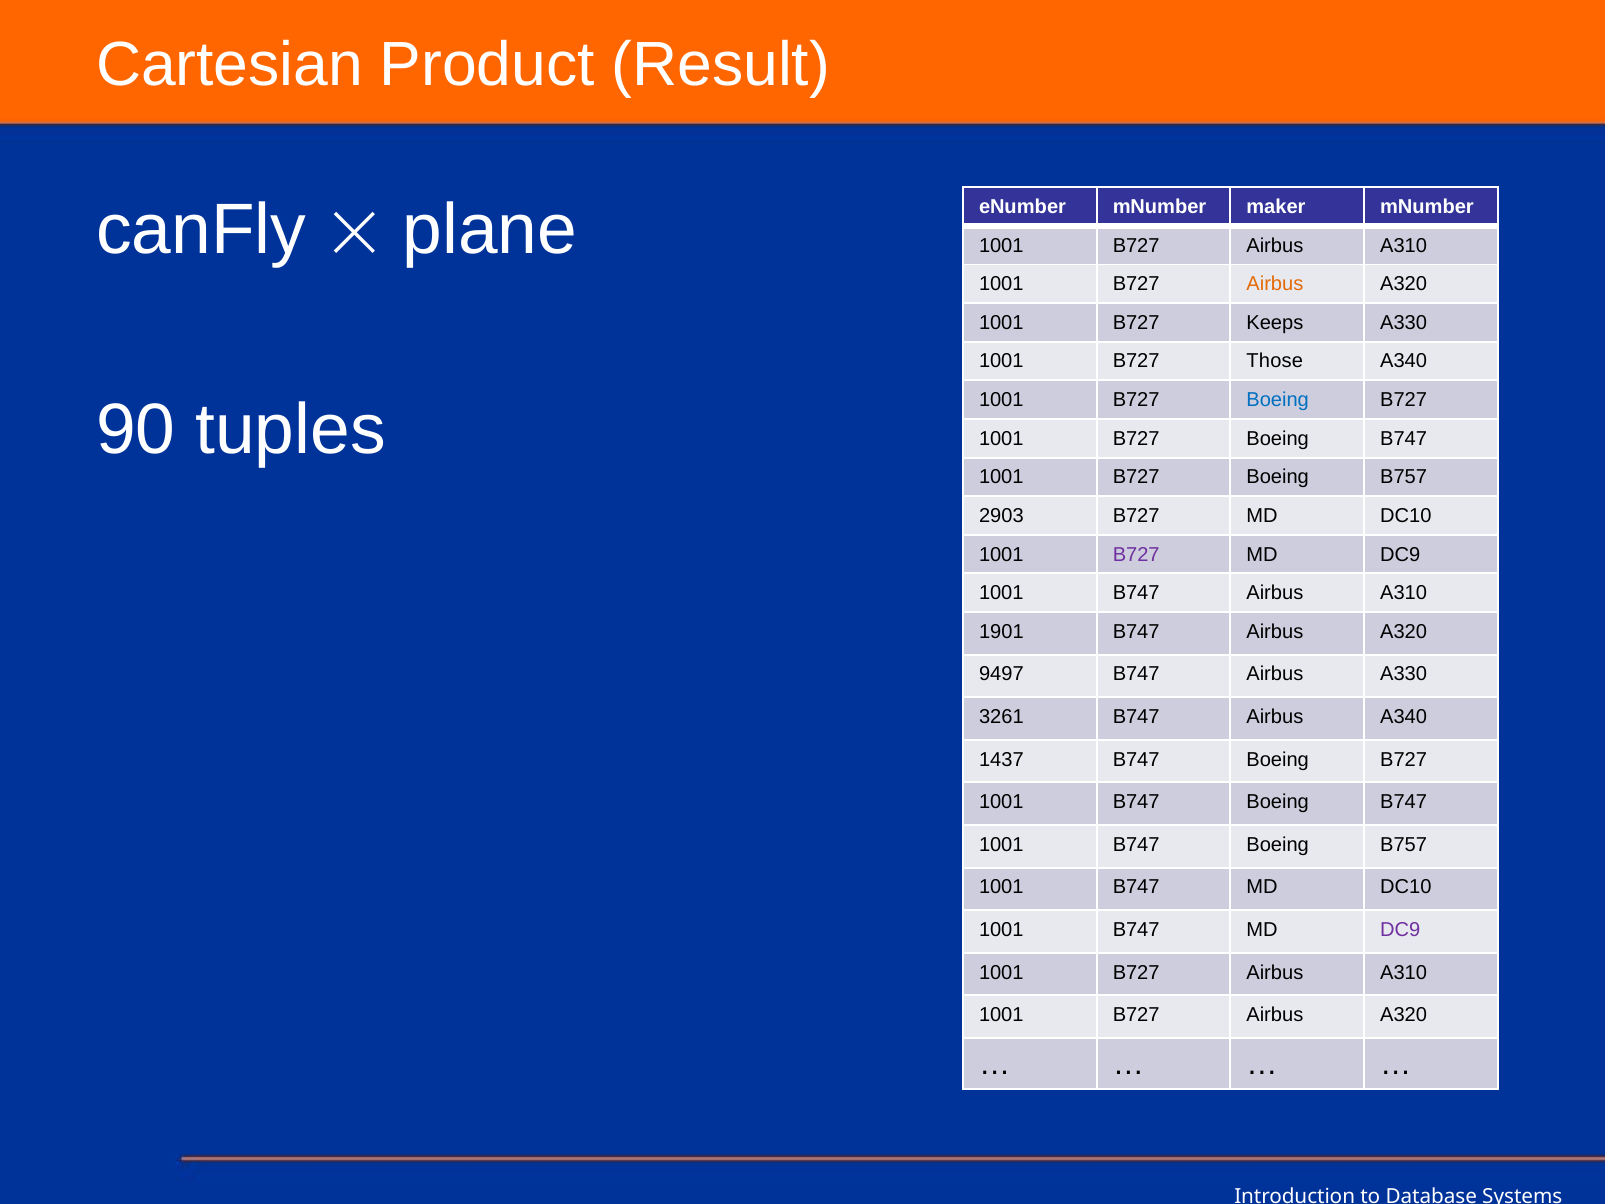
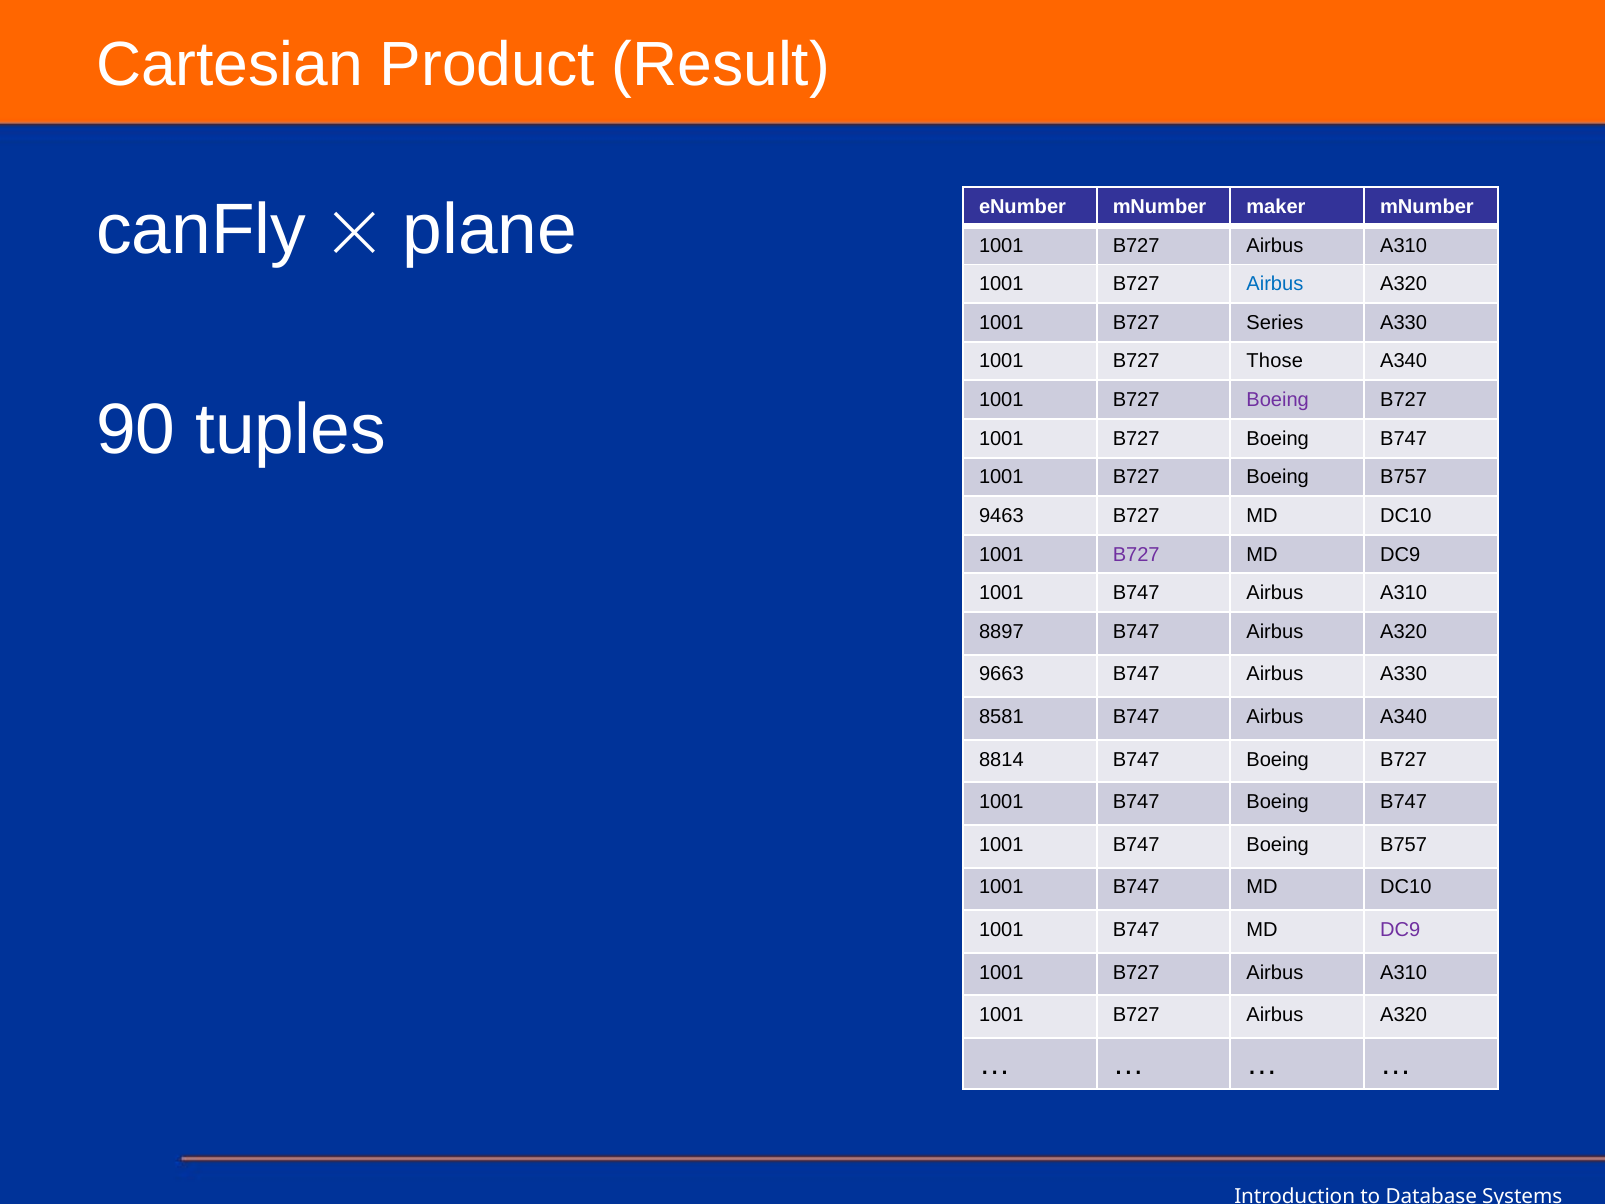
Airbus at (1275, 284) colour: orange -> blue
Keeps: Keeps -> Series
Boeing at (1278, 400) colour: blue -> purple
2903: 2903 -> 9463
1901: 1901 -> 8897
9497: 9497 -> 9663
3261: 3261 -> 8581
1437: 1437 -> 8814
